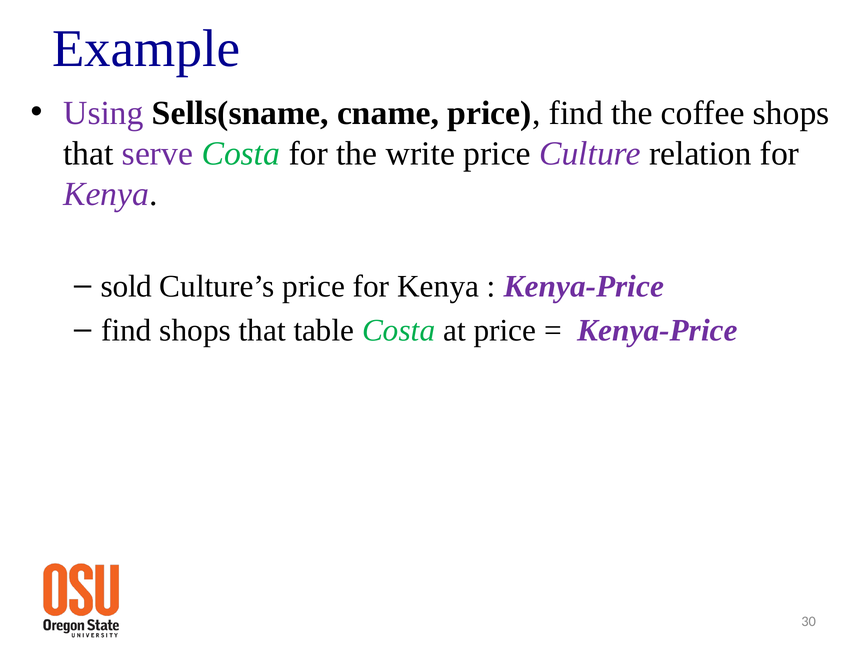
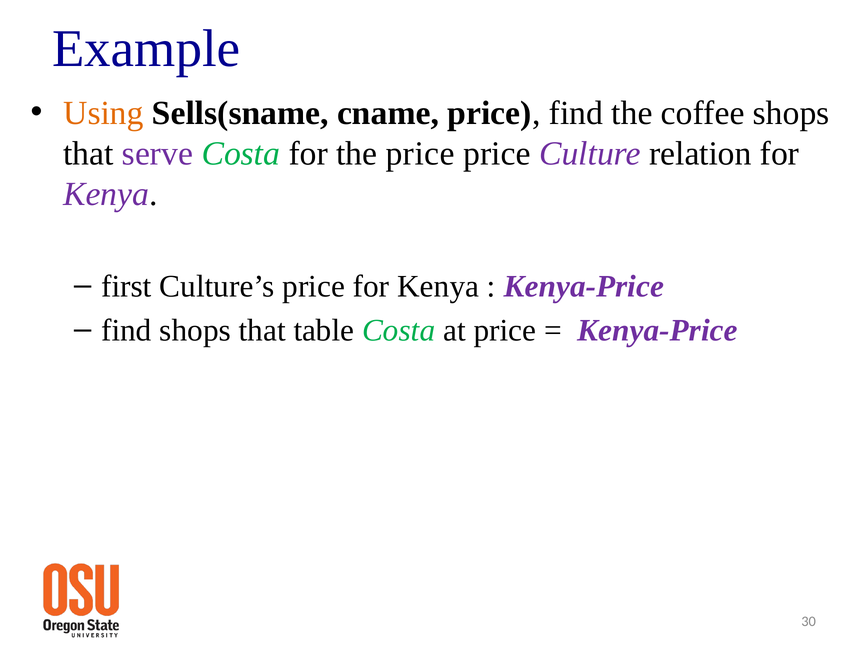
Using colour: purple -> orange
the write: write -> price
sold: sold -> first
